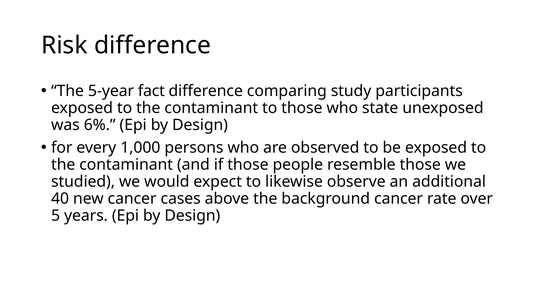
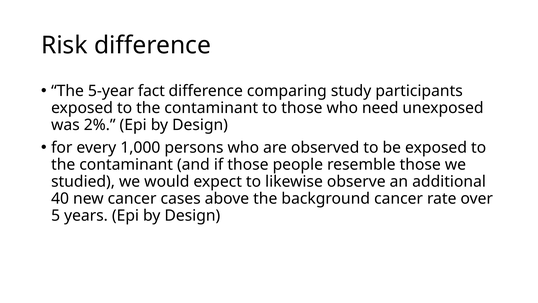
state: state -> need
6%: 6% -> 2%
